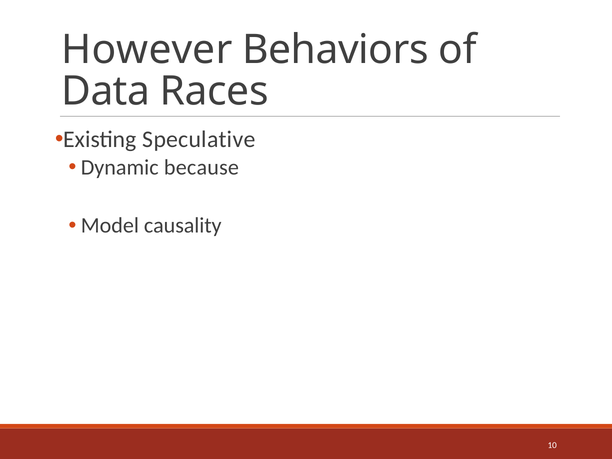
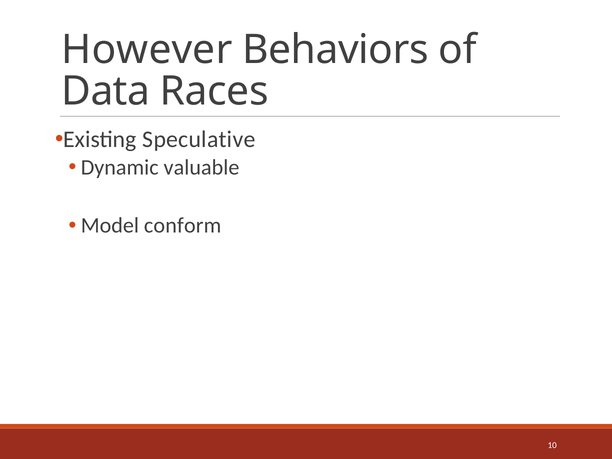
because: because -> valuable
causality: causality -> conform
